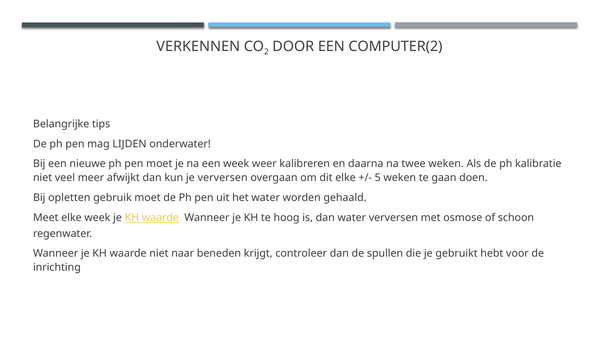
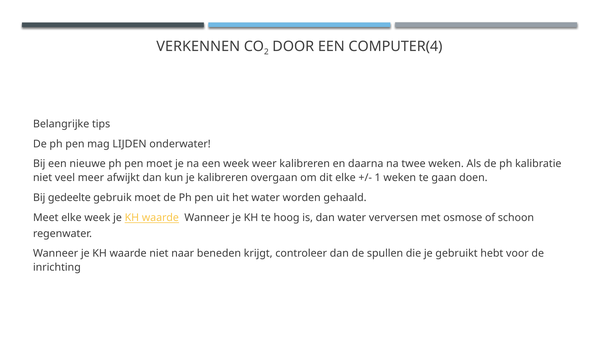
COMPUTER(2: COMPUTER(2 -> COMPUTER(4
je verversen: verversen -> kalibreren
5: 5 -> 1
opletten: opletten -> gedeelte
